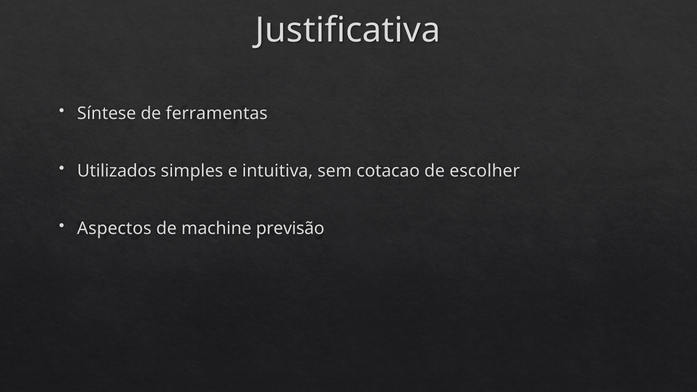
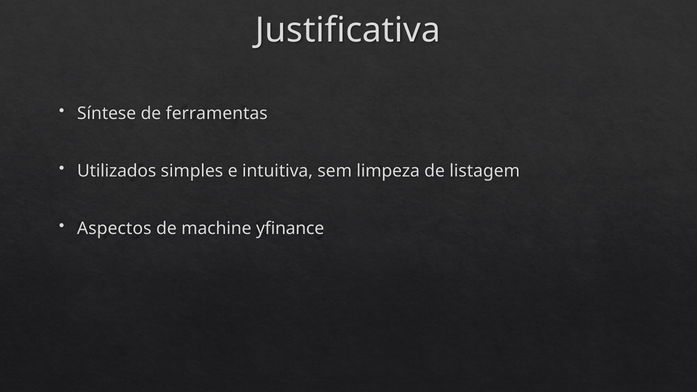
cotacao: cotacao -> limpeza
escolher: escolher -> listagem
previsão: previsão -> yfinance
